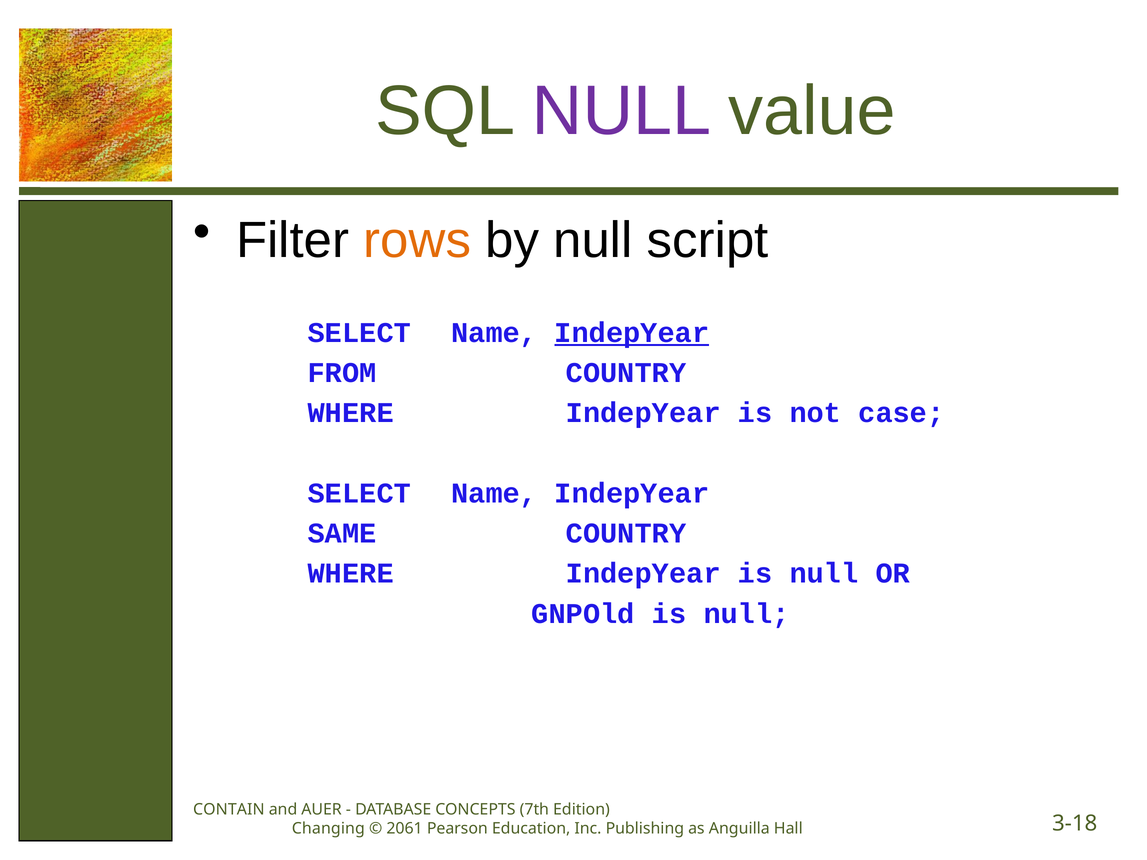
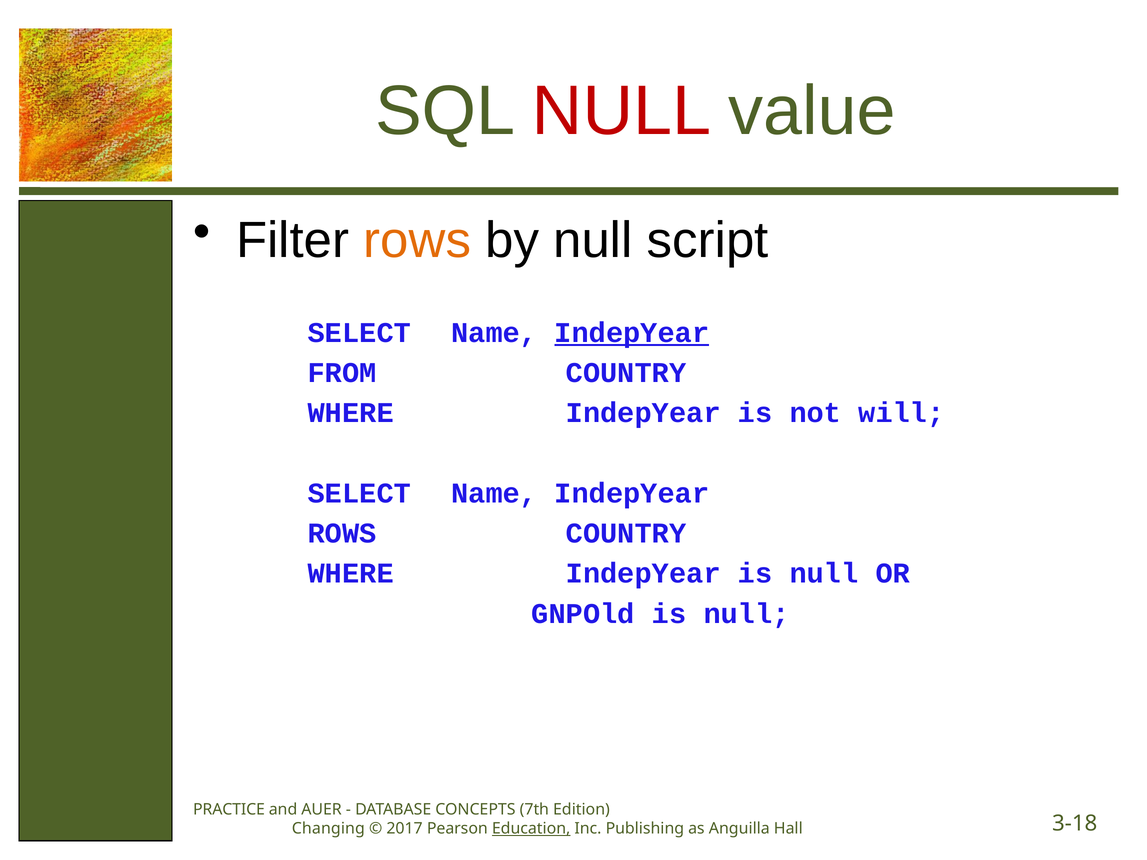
NULL at (622, 111) colour: purple -> red
case: case -> will
SAME at (342, 533): SAME -> ROWS
CONTAIN: CONTAIN -> PRACTICE
2061: 2061 -> 2017
Education underline: none -> present
